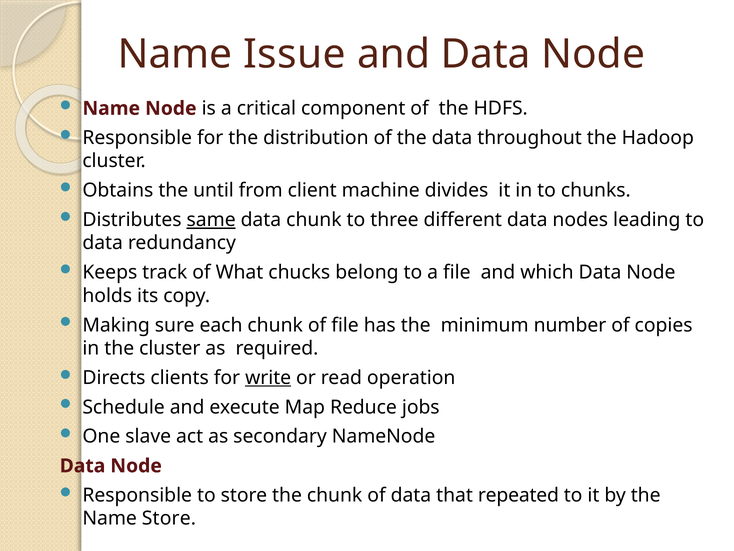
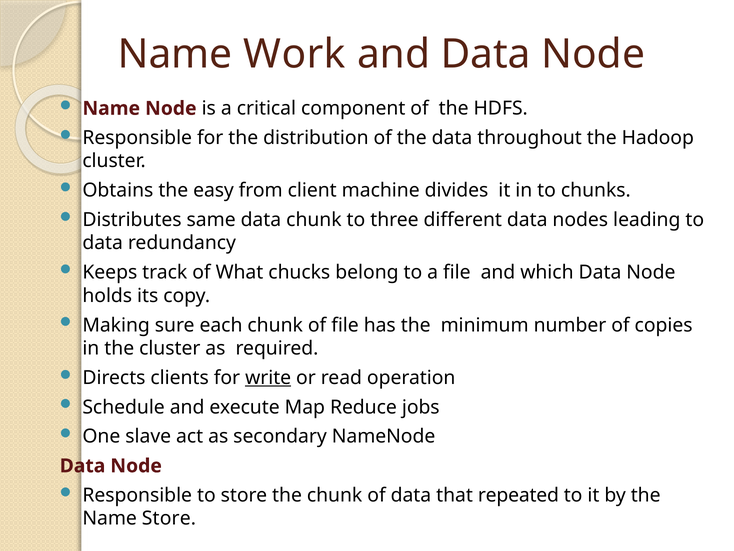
Issue: Issue -> Work
until: until -> easy
same underline: present -> none
